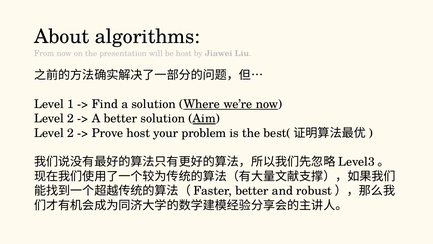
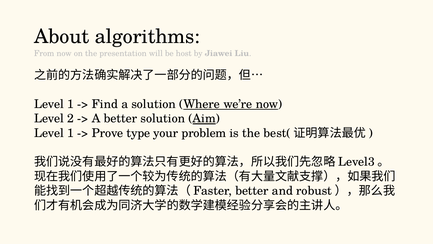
2 at (71, 133): 2 -> 1
Prove host: host -> type
